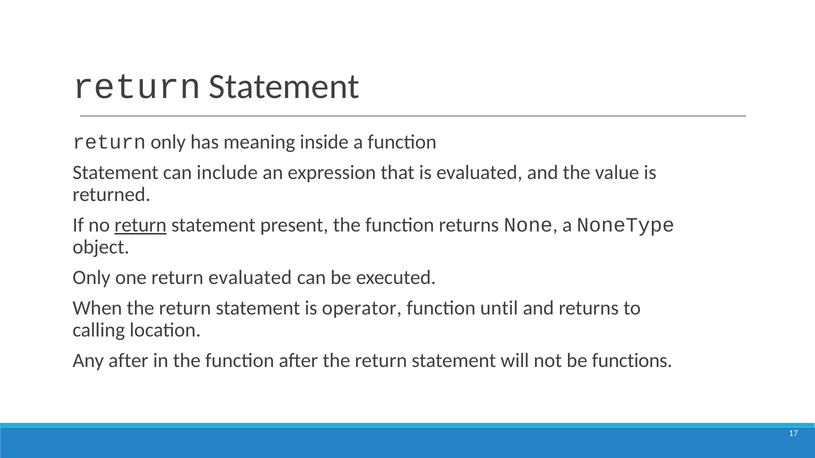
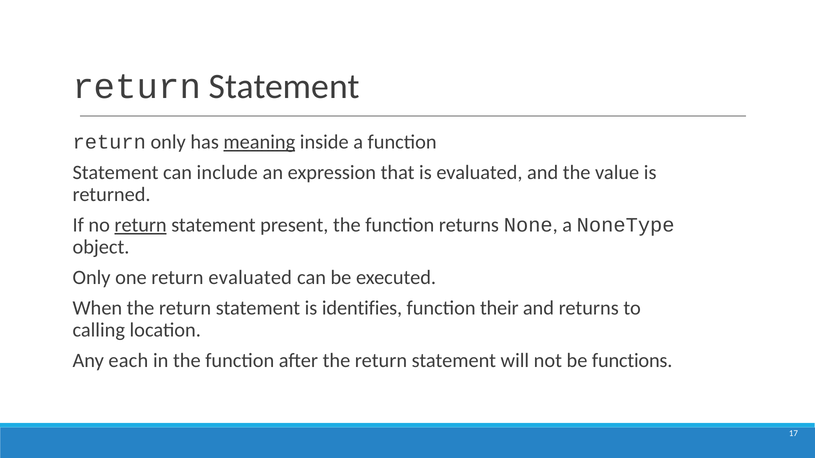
meaning underline: none -> present
operator: operator -> identifies
until: until -> their
Any after: after -> each
